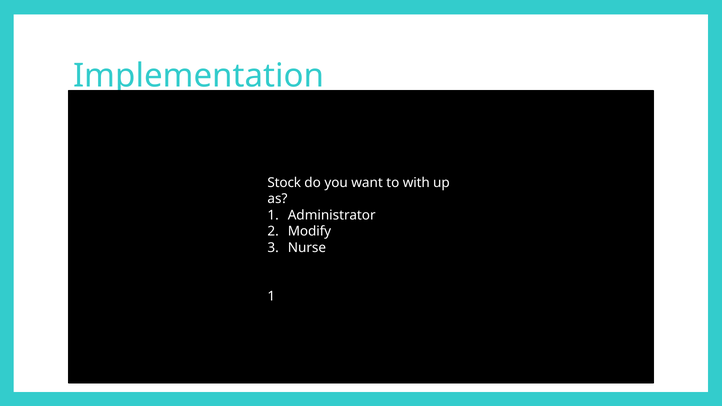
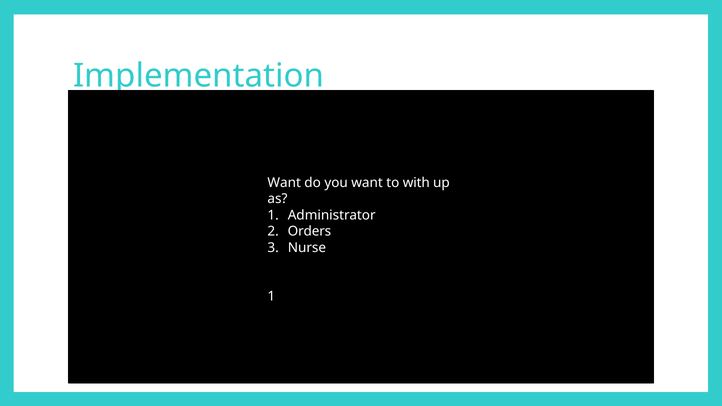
Stock at (284, 183): Stock -> Want
Modify: Modify -> Orders
